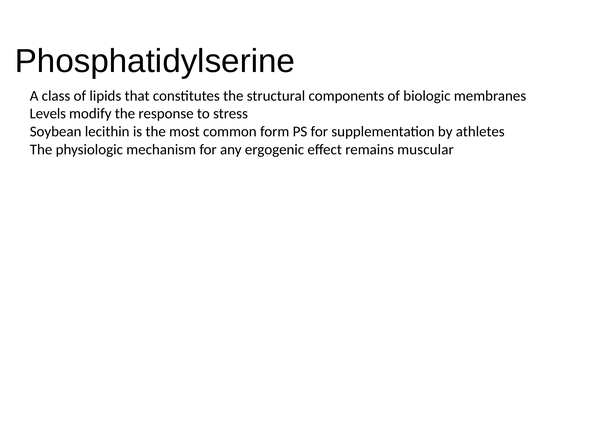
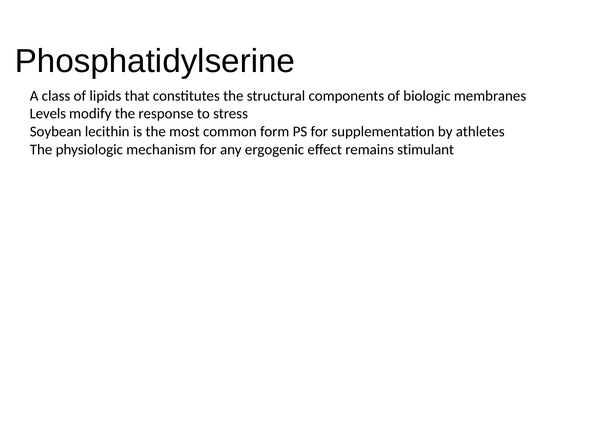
muscular: muscular -> stimulant
